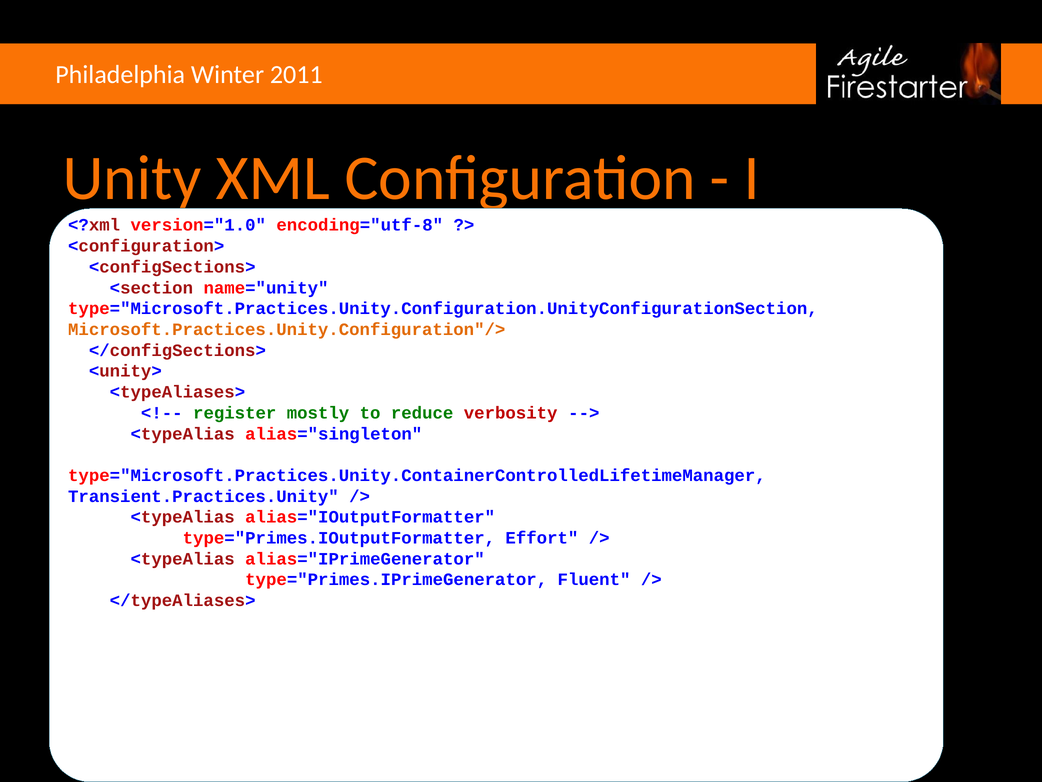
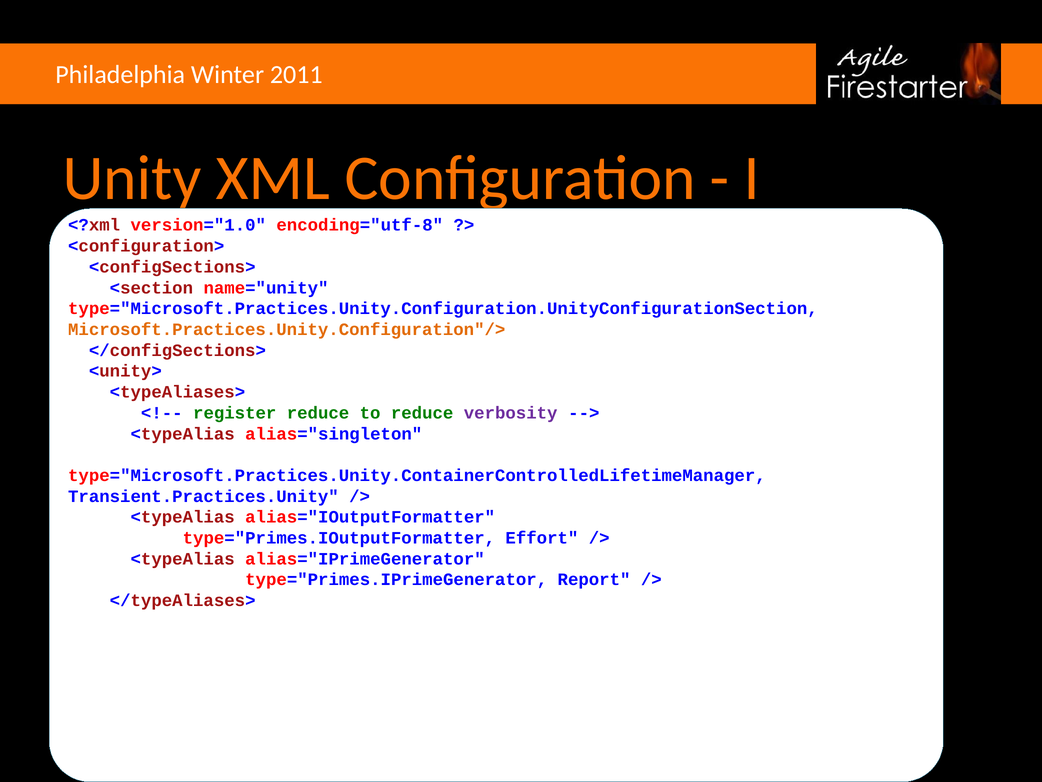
register mostly: mostly -> reduce
verbosity colour: red -> purple
Fluent: Fluent -> Report
